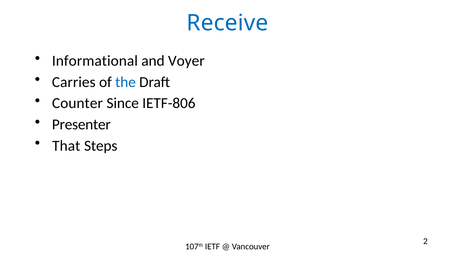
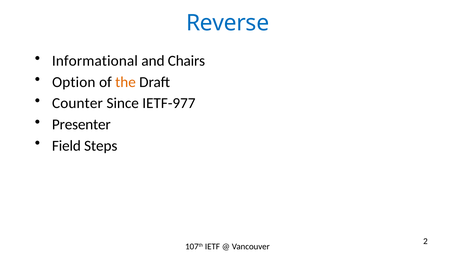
Receive: Receive -> Reverse
Voyer: Voyer -> Chairs
Carries: Carries -> Option
the colour: blue -> orange
IETF-806: IETF-806 -> IETF-977
That: That -> Field
